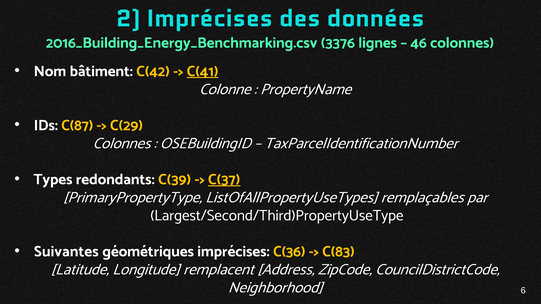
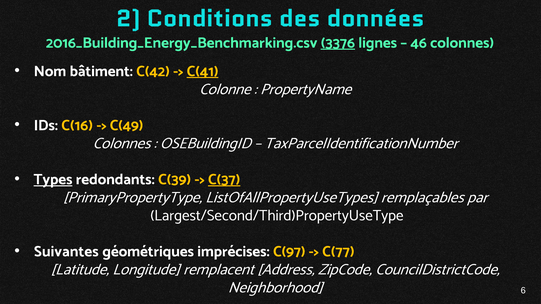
2 Imprécises: Imprécises -> Conditions
3376 underline: none -> present
C(87: C(87 -> C(16
C(29: C(29 -> C(49
Types underline: none -> present
C(36: C(36 -> C(97
C(83: C(83 -> C(77
